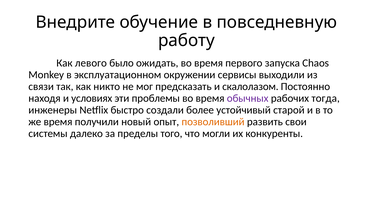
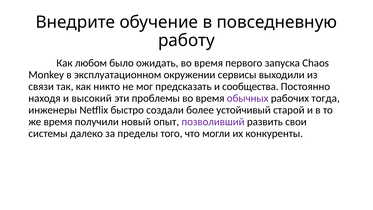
левого: левого -> любом
скалолазом: скалолазом -> сообщества
условиях: условиях -> высокий
позволивший colour: orange -> purple
